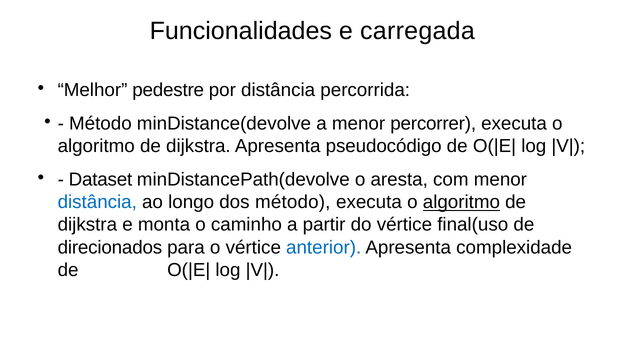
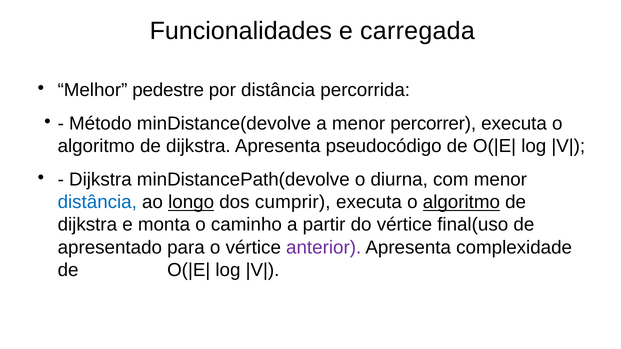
Dataset at (100, 180): Dataset -> Dijkstra
aresta: aresta -> diurna
longo underline: none -> present
dos método: método -> cumprir
direcionados: direcionados -> apresentado
anterior colour: blue -> purple
